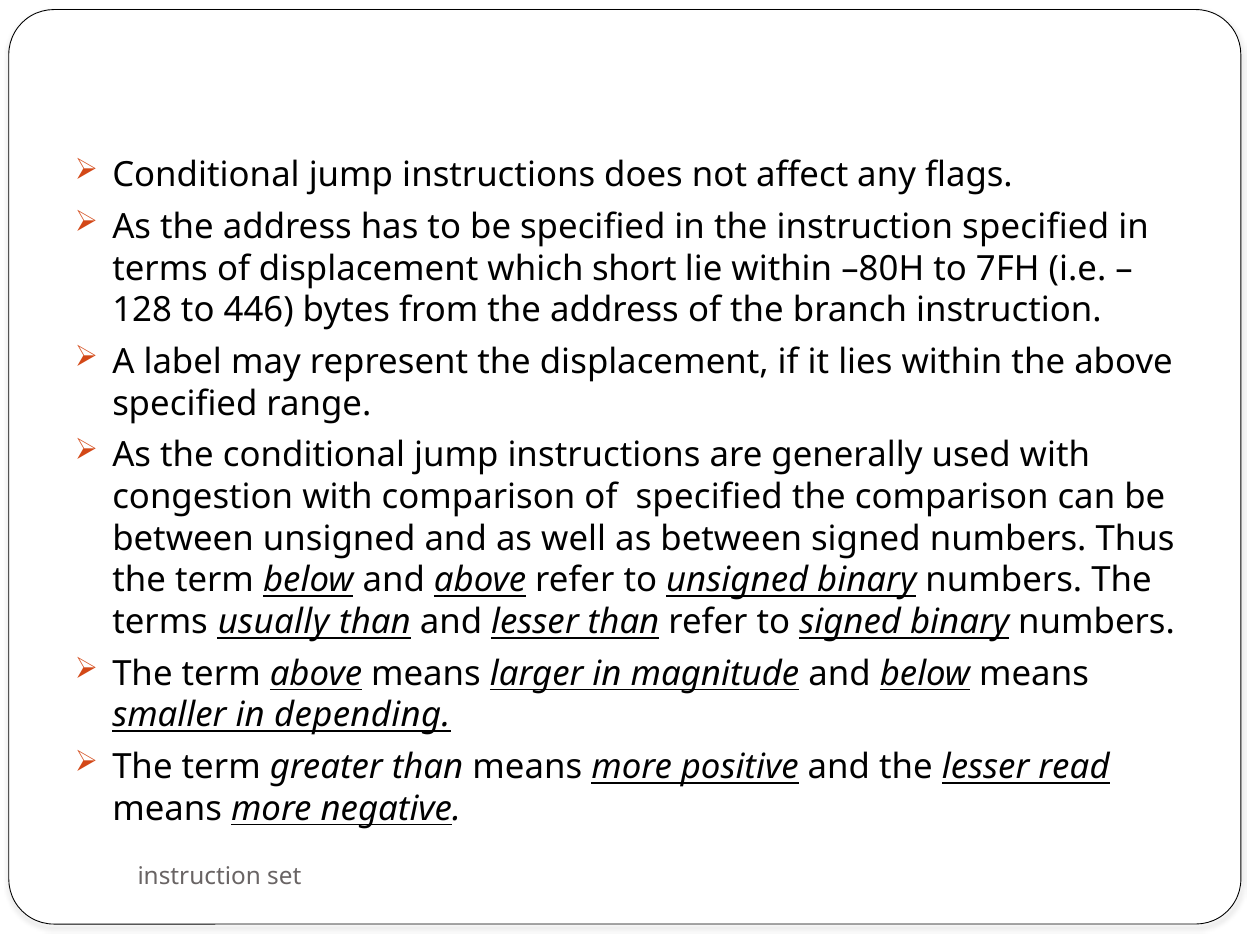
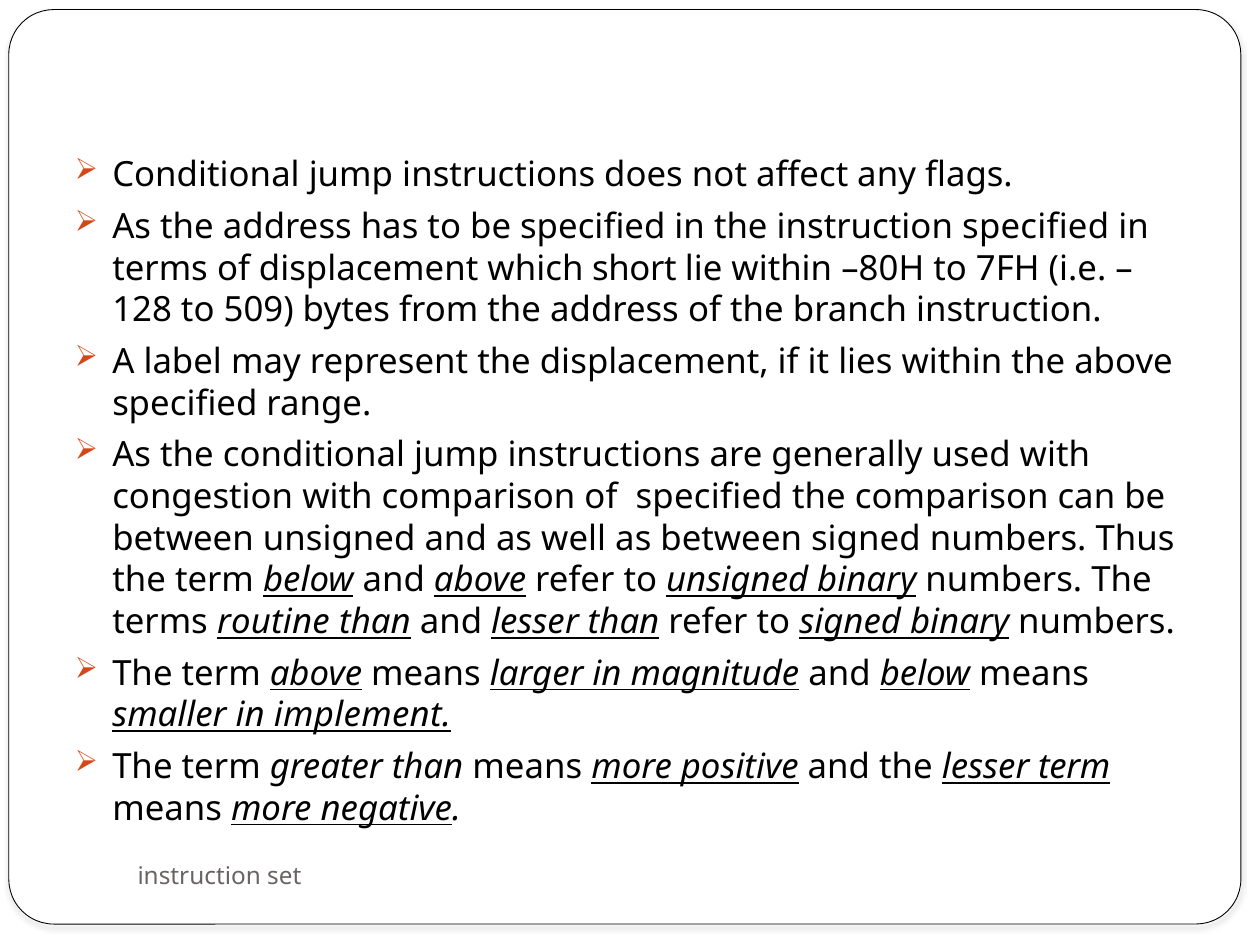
446: 446 -> 509
usually: usually -> routine
depending: depending -> implement
lesser read: read -> term
